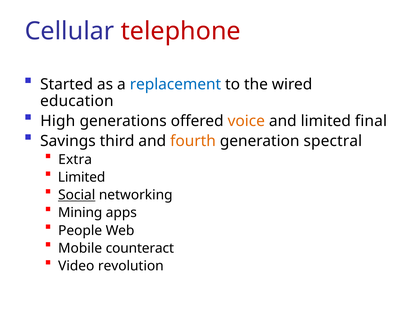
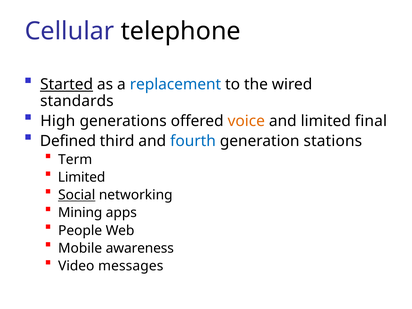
telephone colour: red -> black
Started underline: none -> present
education: education -> standards
Savings: Savings -> Defined
fourth colour: orange -> blue
spectral: spectral -> stations
Extra: Extra -> Term
counteract: counteract -> awareness
revolution: revolution -> messages
